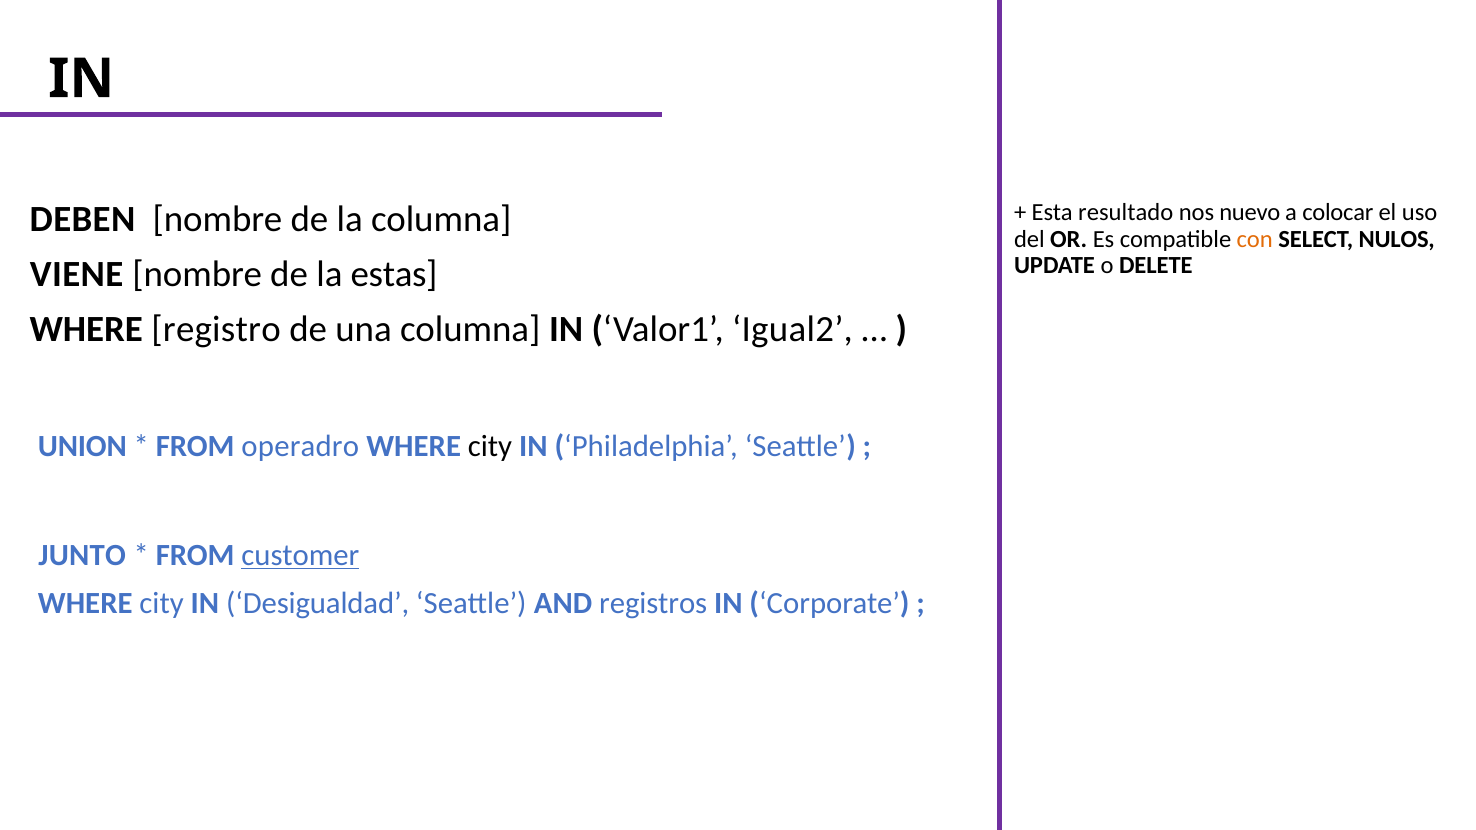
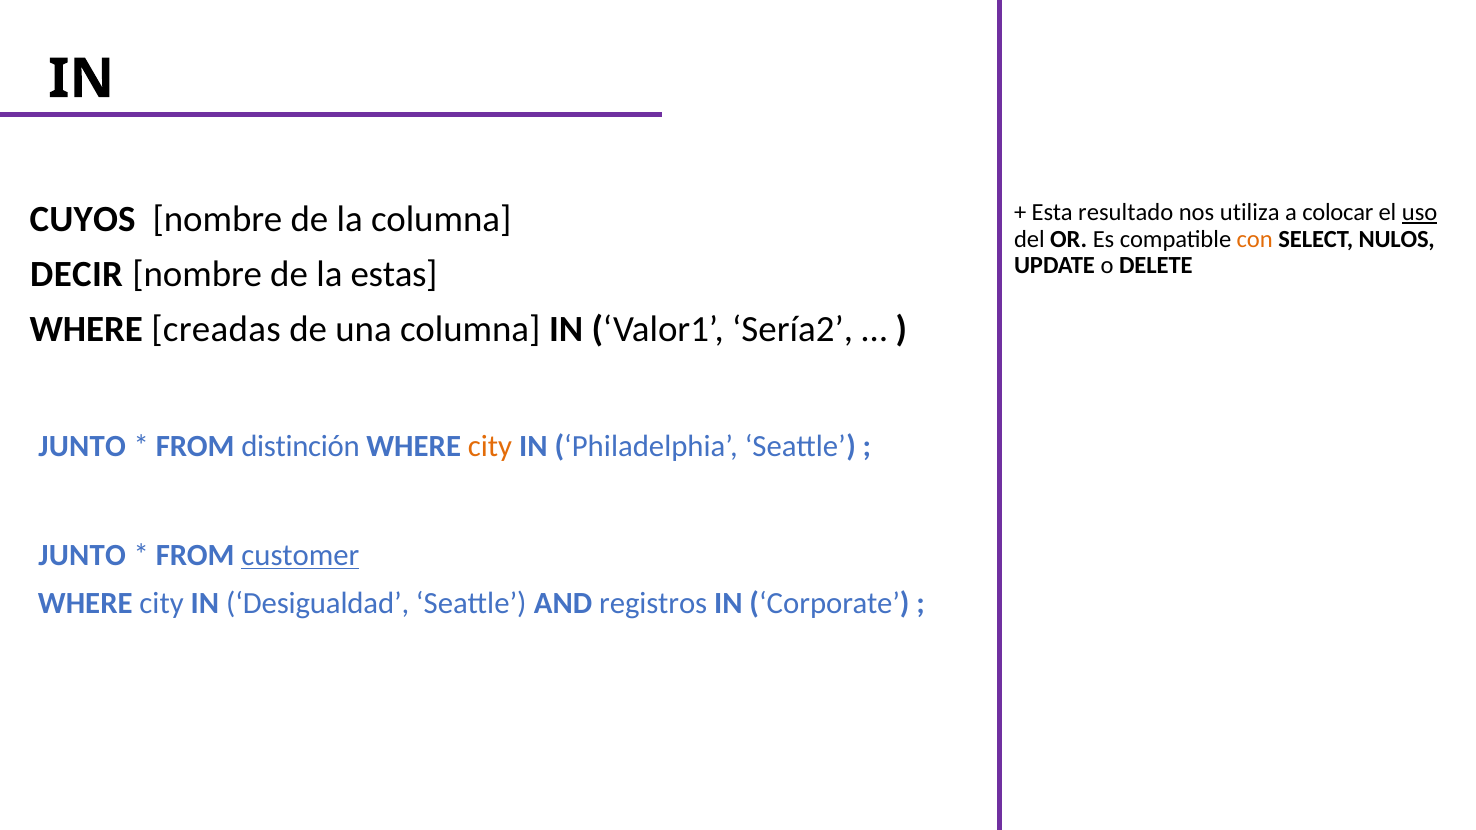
nuevo: nuevo -> utiliza
uso underline: none -> present
DEBEN: DEBEN -> CUYOS
VIENE: VIENE -> DECIR
registro: registro -> creadas
Igual2: Igual2 -> Sería2
UNION at (82, 446): UNION -> JUNTO
operadro: operadro -> distinción
city at (490, 446) colour: black -> orange
